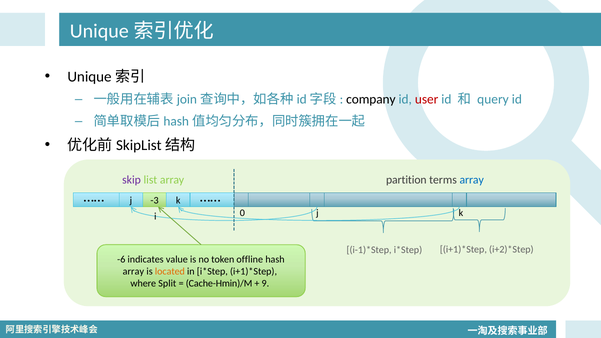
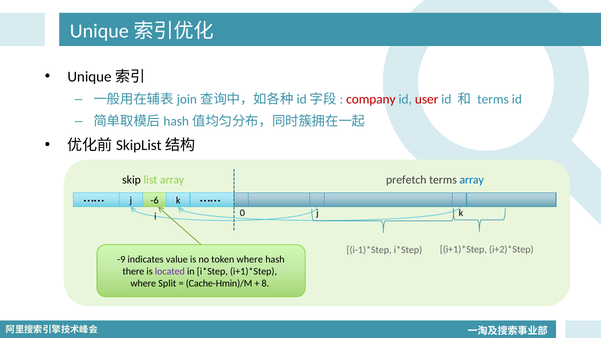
company colour: black -> red
query at (493, 100): query -> terms
skip colour: purple -> black
partition: partition -> prefetch
-3: -3 -> -6
-6: -6 -> -9
token offline: offline -> where
array at (133, 271): array -> there
located colour: orange -> purple
9: 9 -> 8
